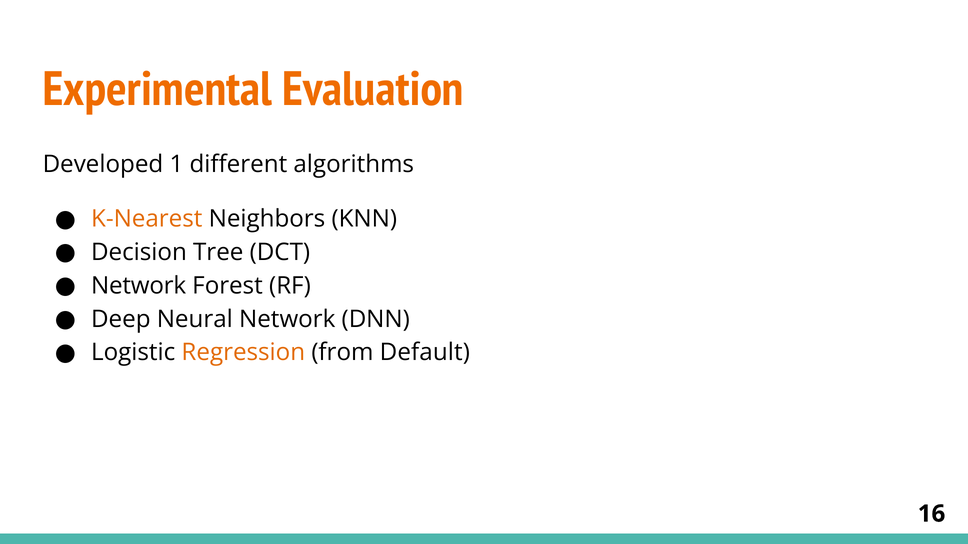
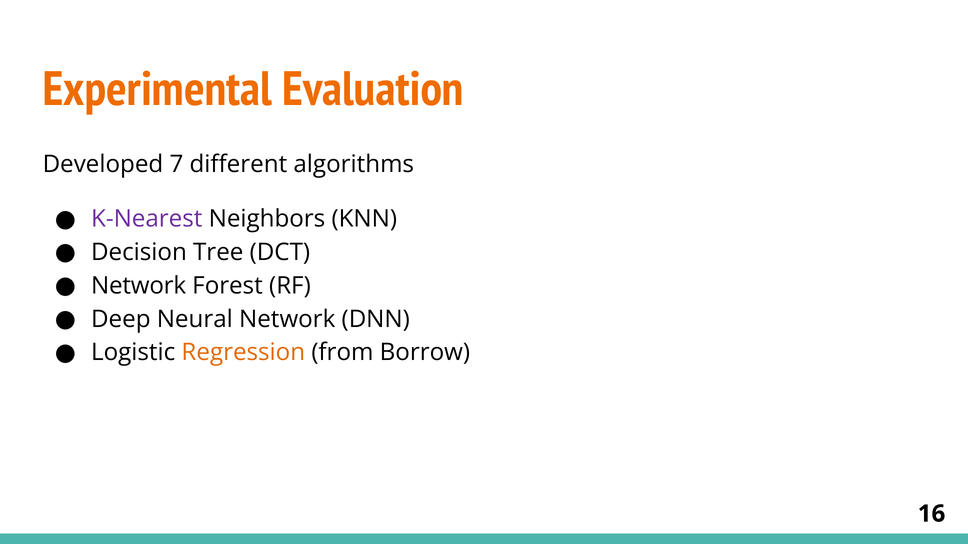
1: 1 -> 7
K-Nearest colour: orange -> purple
Default: Default -> Borrow
